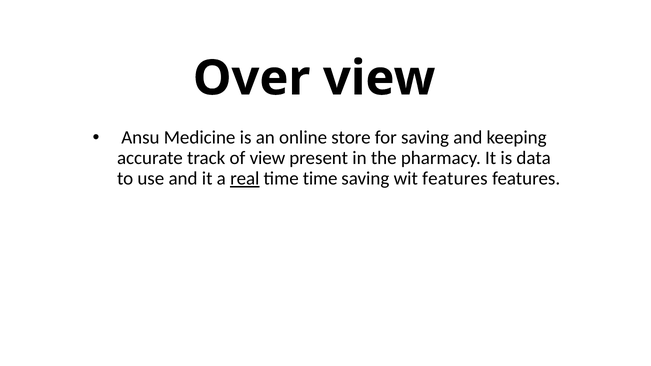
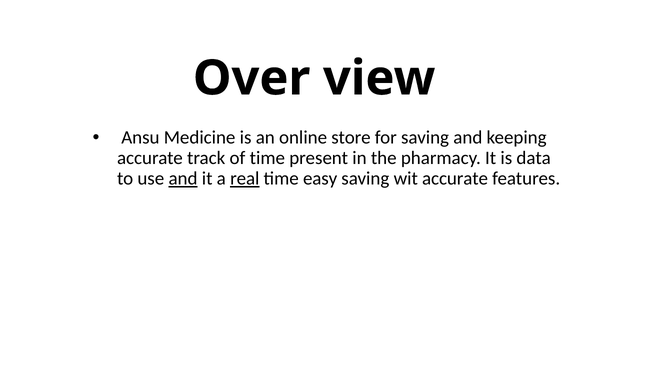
of view: view -> time
and at (183, 179) underline: none -> present
time time: time -> easy
wit features: features -> accurate
